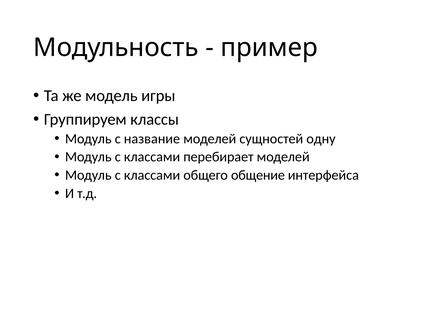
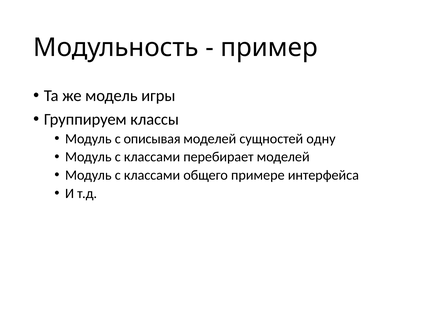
название: название -> описывая
общение: общение -> примере
